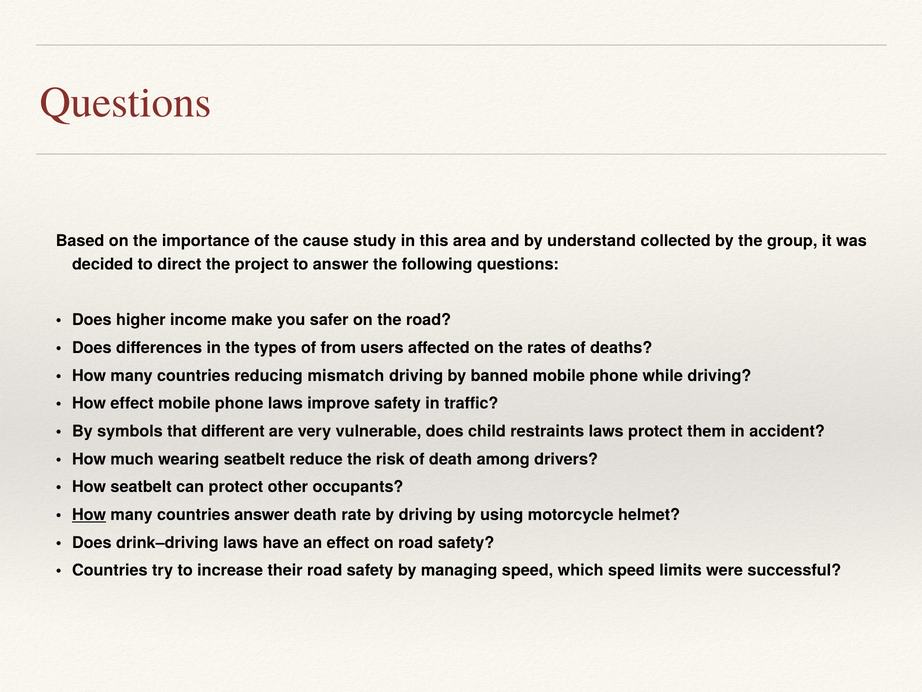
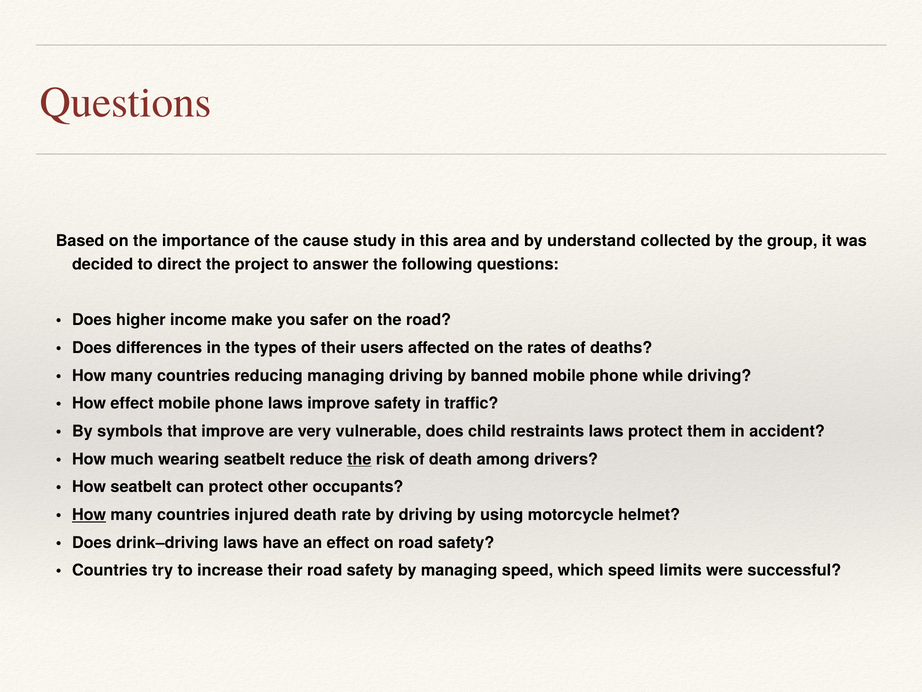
of from: from -> their
reducing mismatch: mismatch -> managing
that different: different -> improve
the at (359, 459) underline: none -> present
countries answer: answer -> injured
